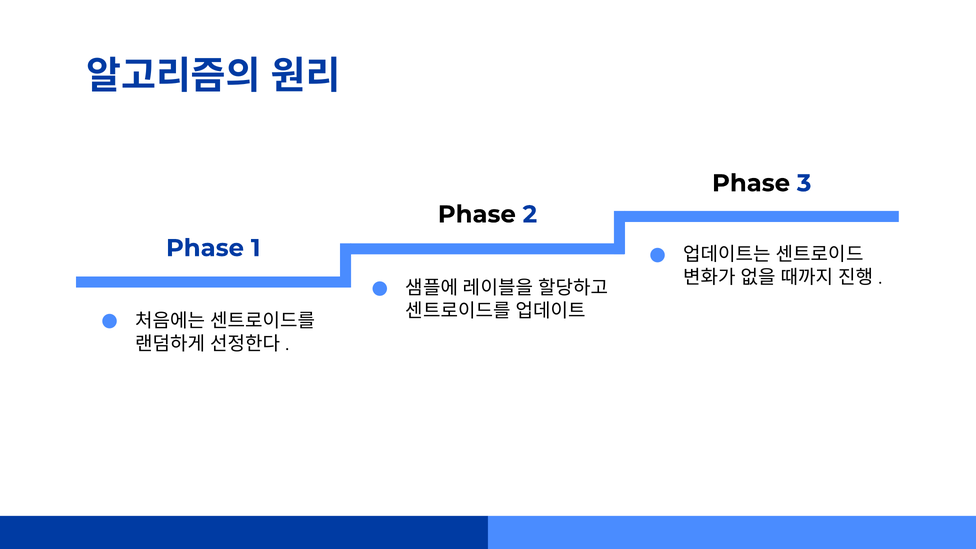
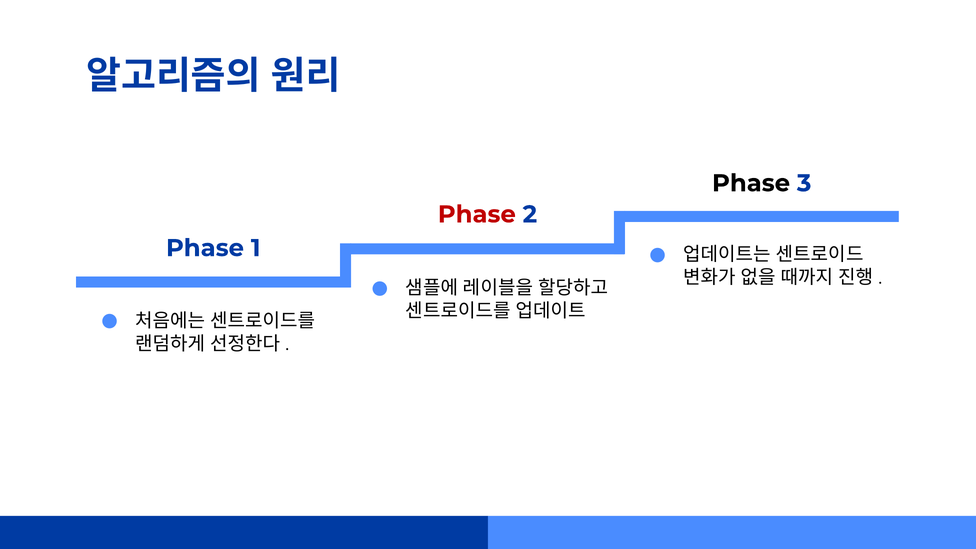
Phase at (477, 214) colour: black -> red
